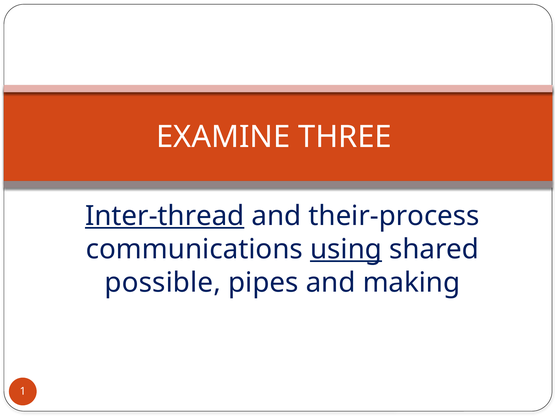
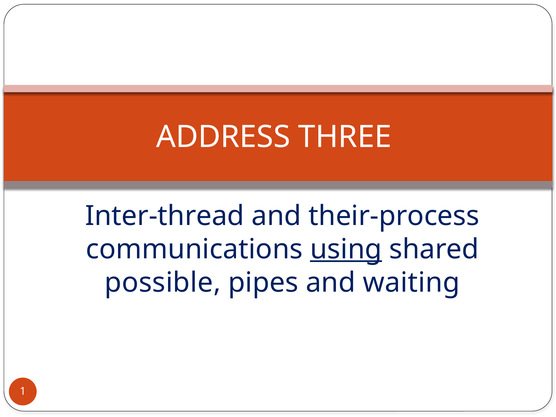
EXAMINE: EXAMINE -> ADDRESS
Inter-thread underline: present -> none
making: making -> waiting
